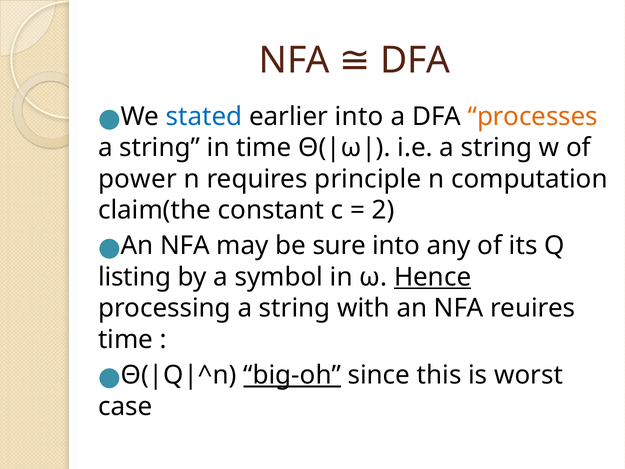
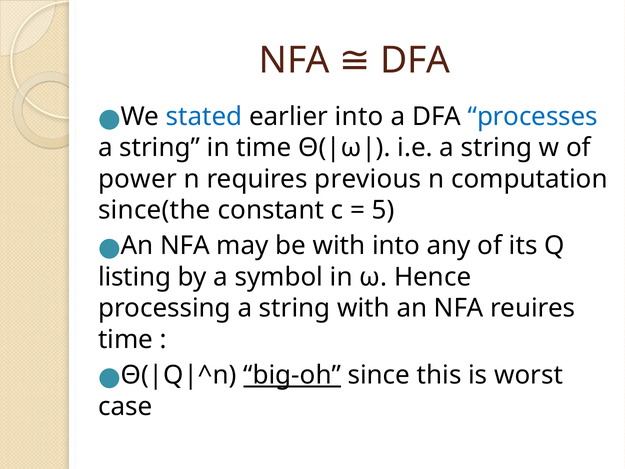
processes colour: orange -> blue
principle: principle -> previous
claim(the: claim(the -> since(the
2: 2 -> 5
be sure: sure -> with
Hence underline: present -> none
